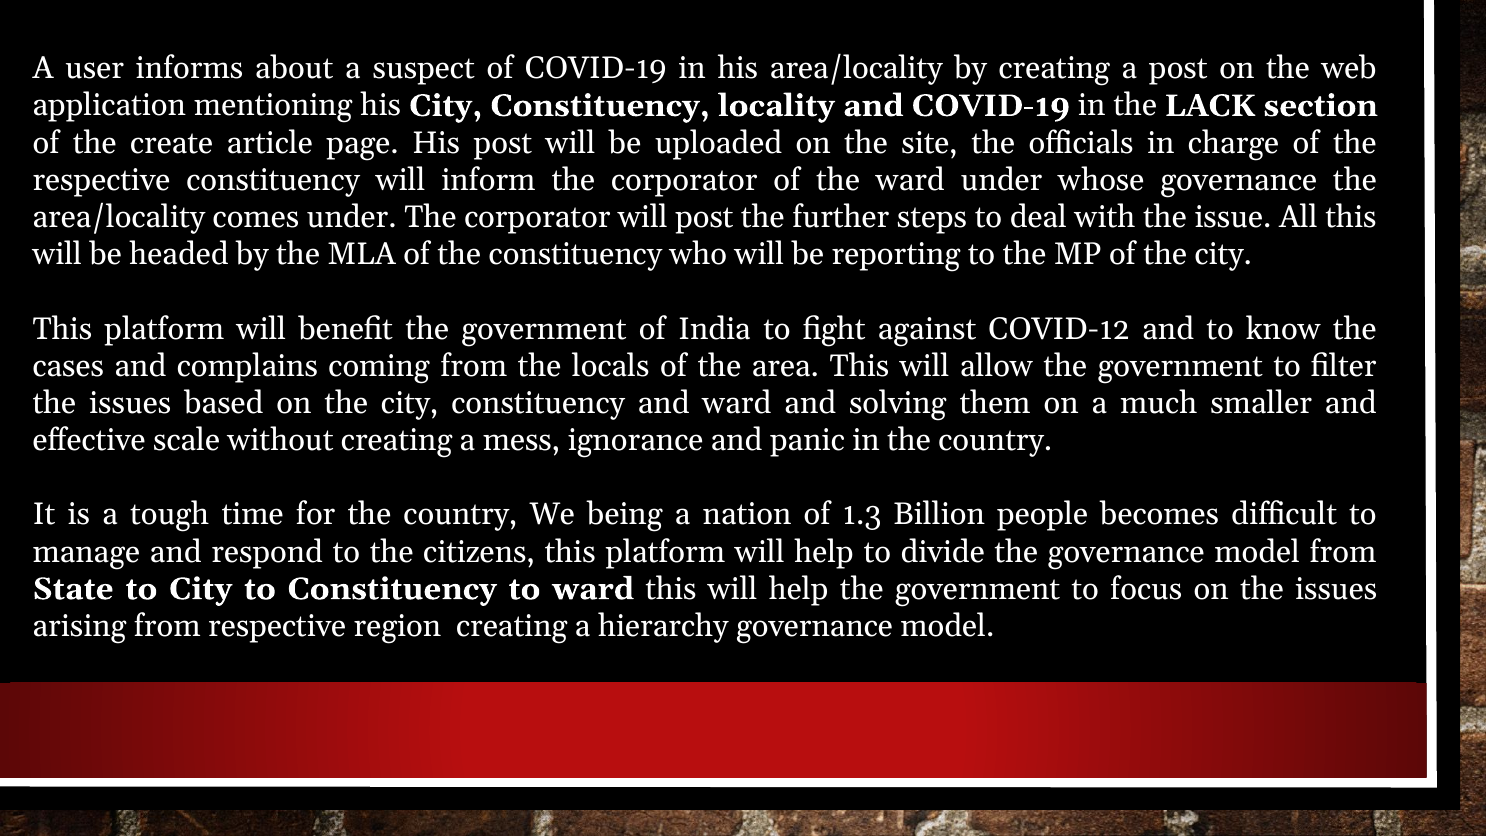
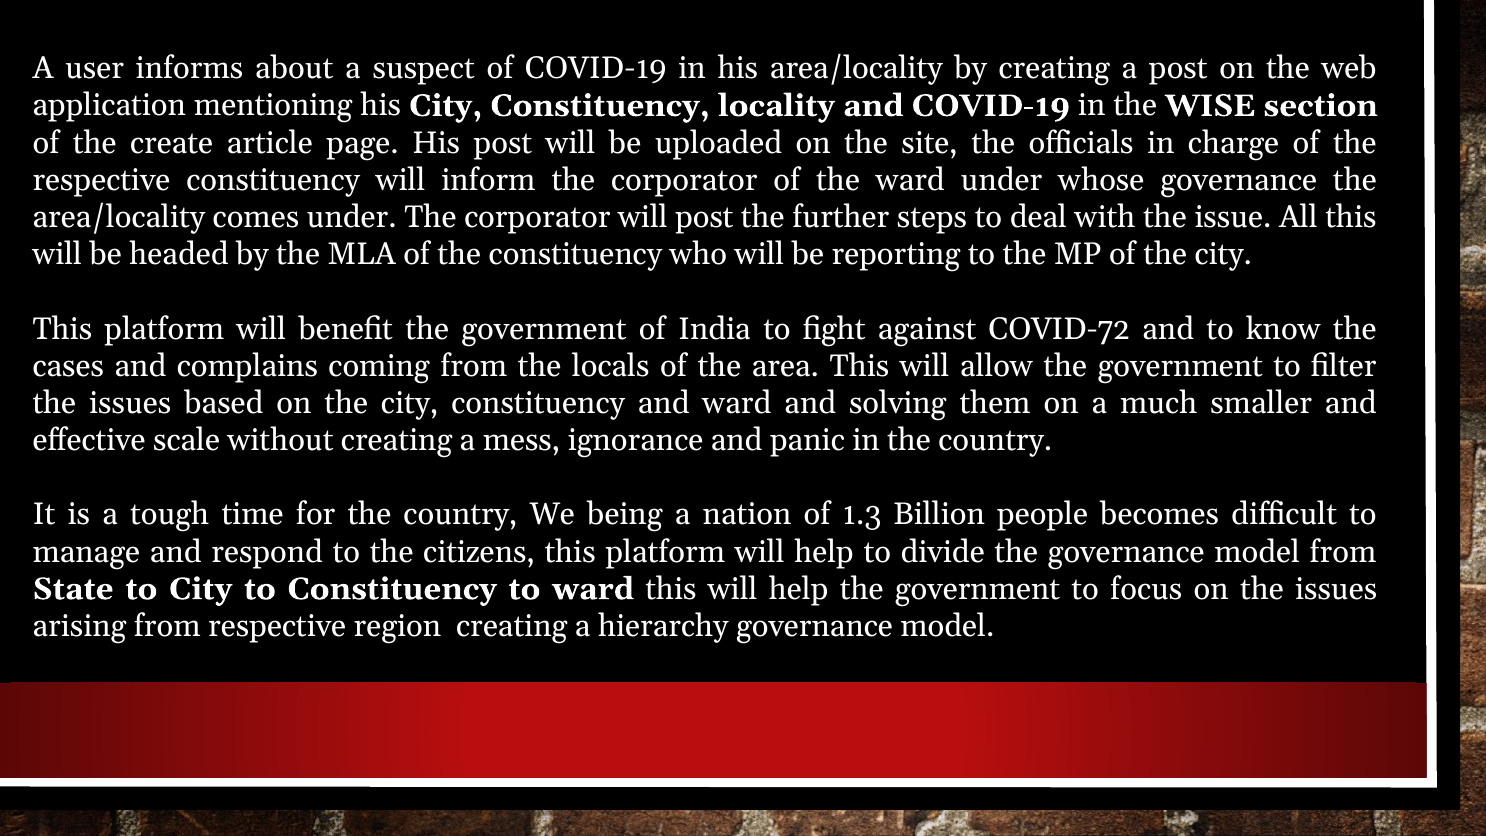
LACK: LACK -> WISE
COVID-12: COVID-12 -> COVID-72
